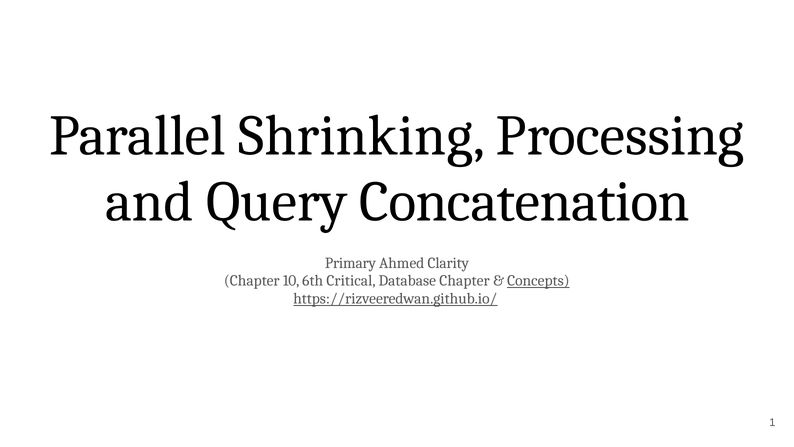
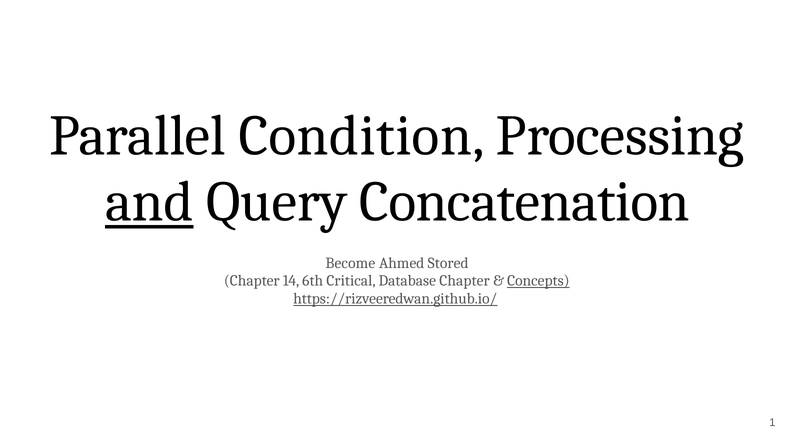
Shrinking: Shrinking -> Condition
and underline: none -> present
Primary: Primary -> Become
Clarity: Clarity -> Stored
10: 10 -> 14
